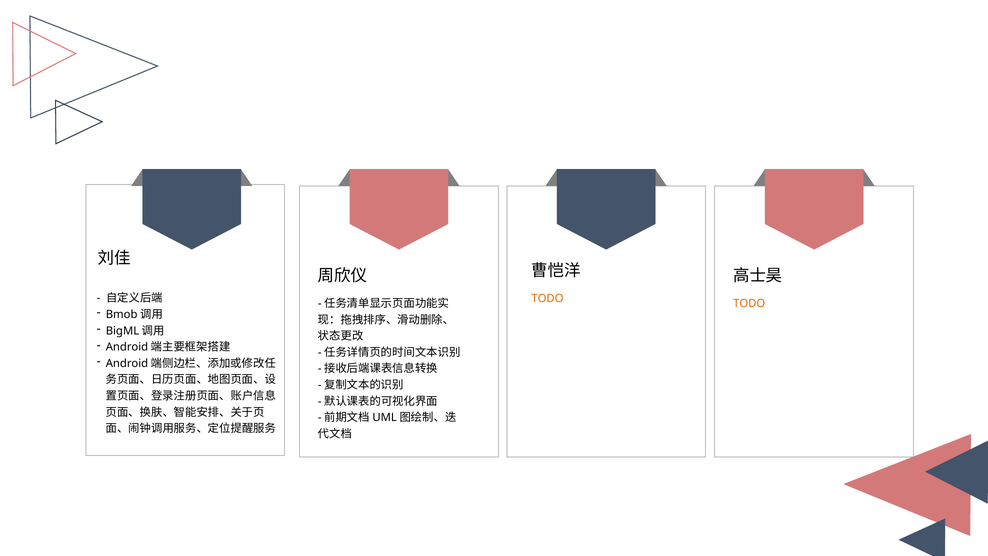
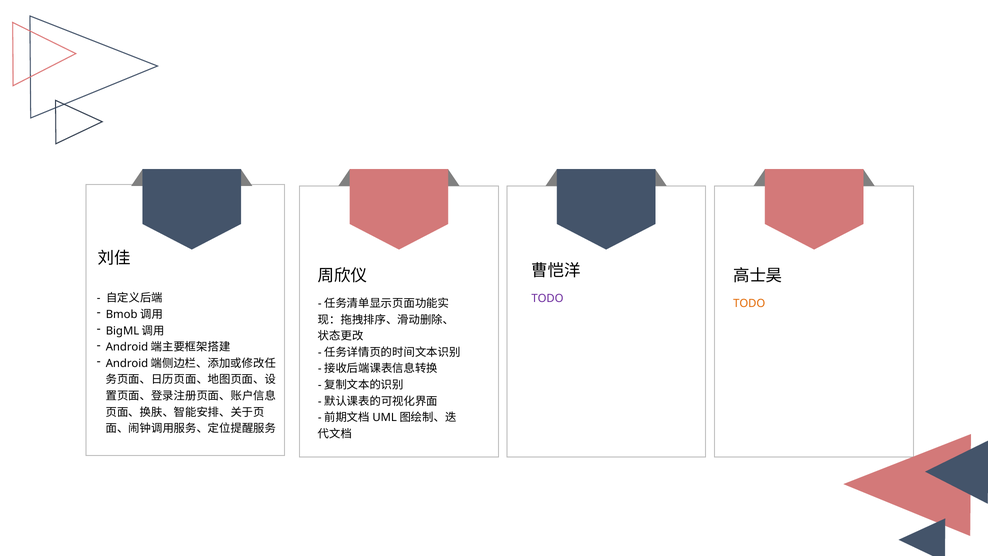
TODO at (547, 298) colour: orange -> purple
